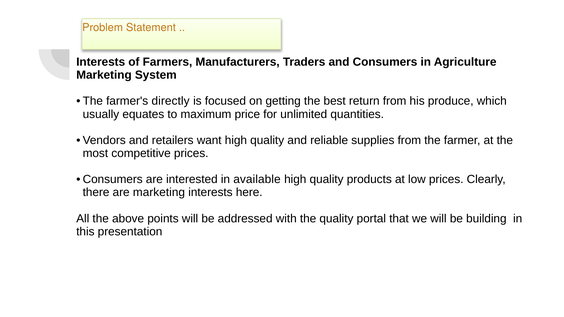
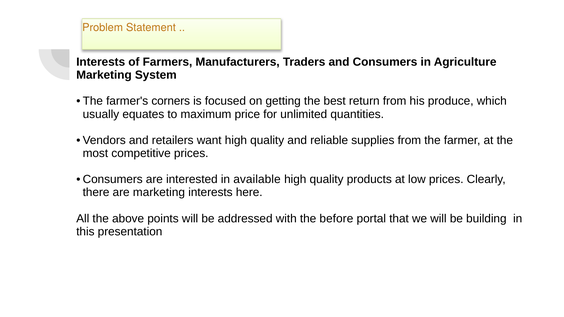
directly: directly -> corners
the quality: quality -> before
